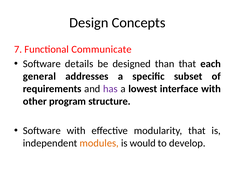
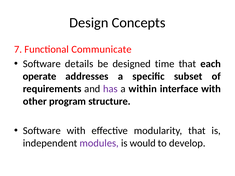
than: than -> time
general: general -> operate
lowest: lowest -> within
modules colour: orange -> purple
